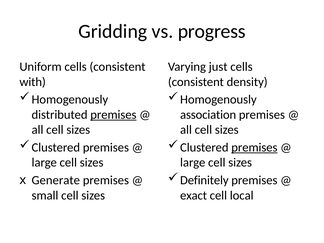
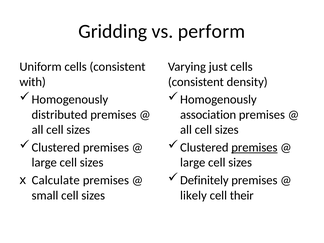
progress: progress -> perform
premises at (113, 115) underline: present -> none
Generate: Generate -> Calculate
exact: exact -> likely
local: local -> their
